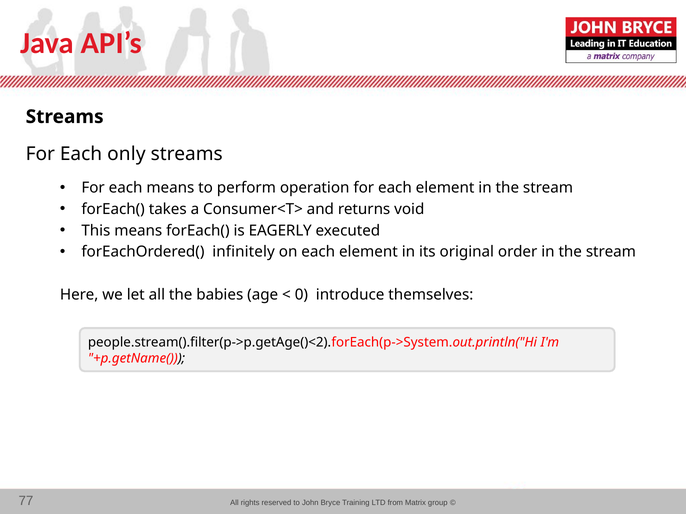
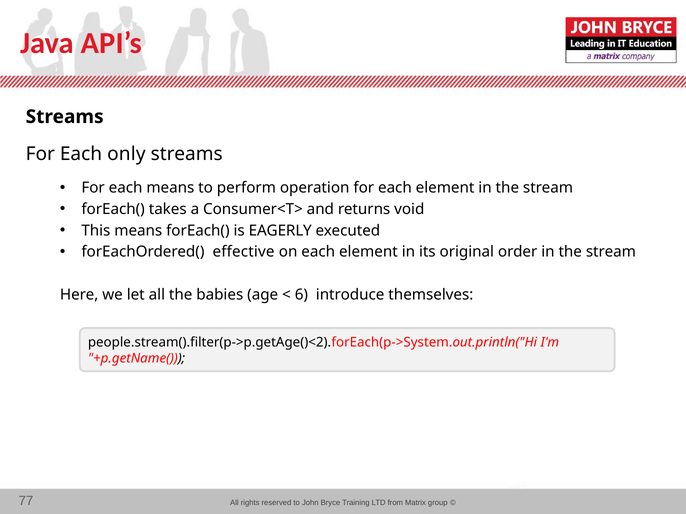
infinitely: infinitely -> effective
0: 0 -> 6
